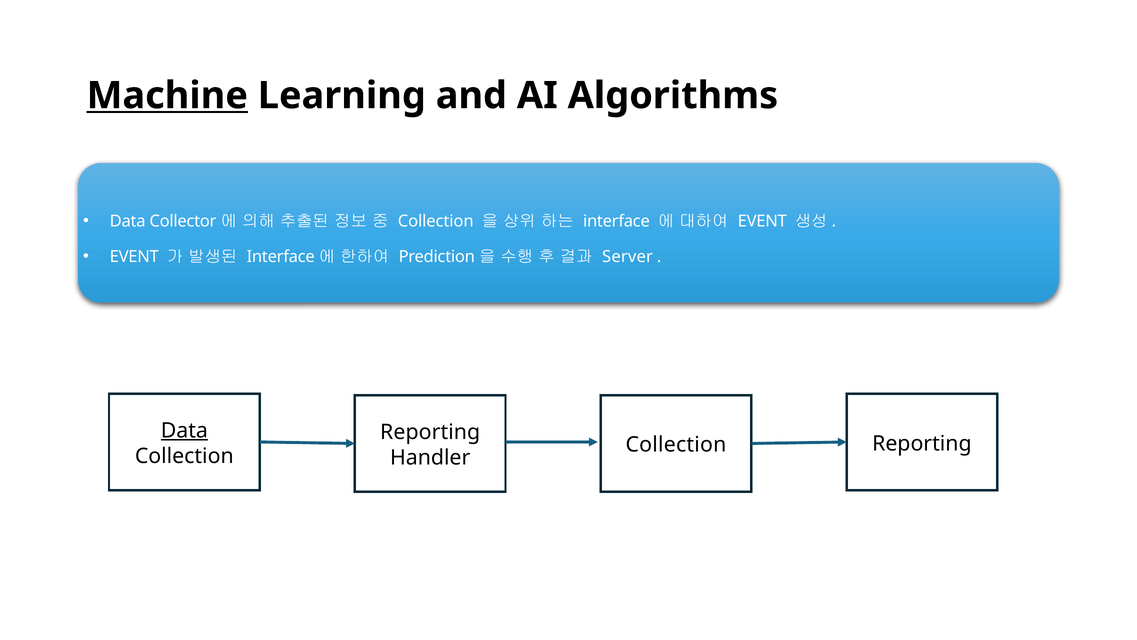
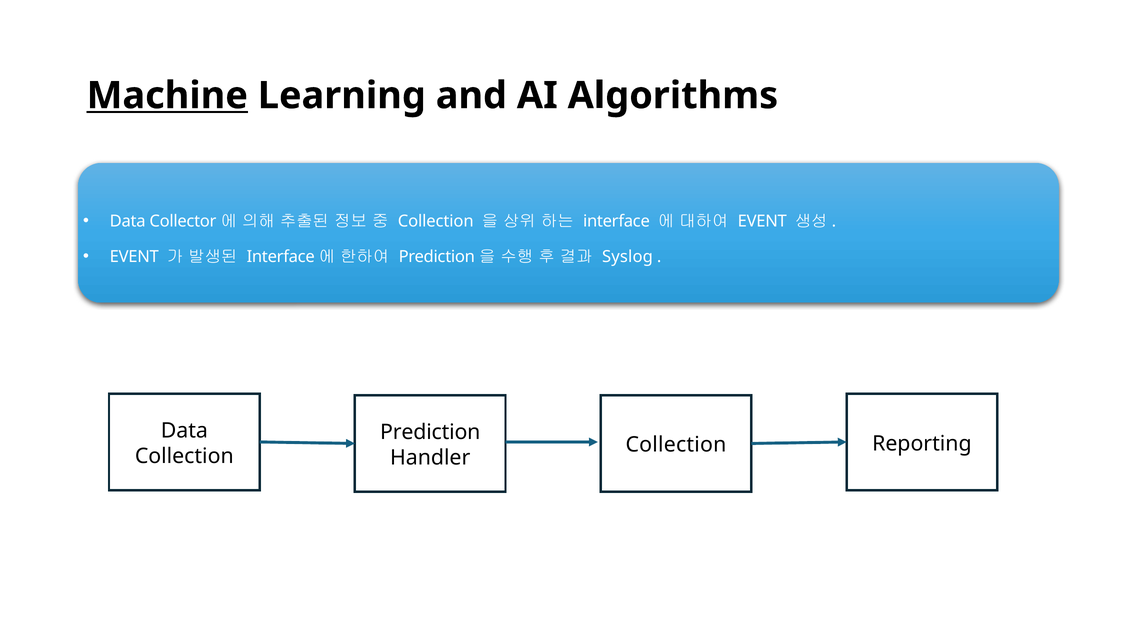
Server: Server -> Syslog
Data at (184, 430) underline: present -> none
Reporting at (430, 432): Reporting -> Prediction
